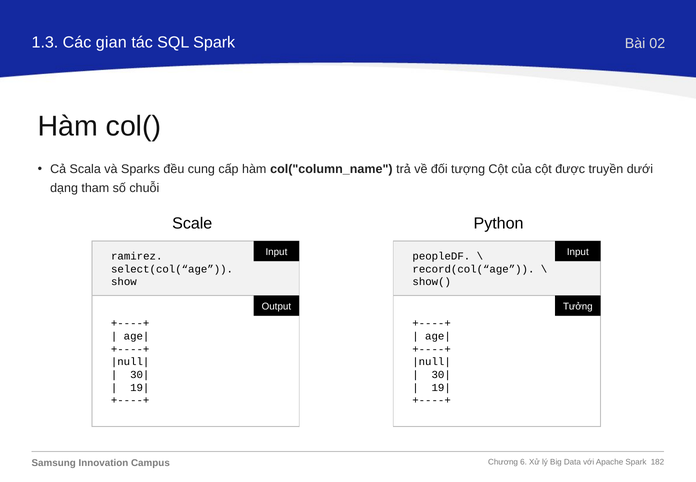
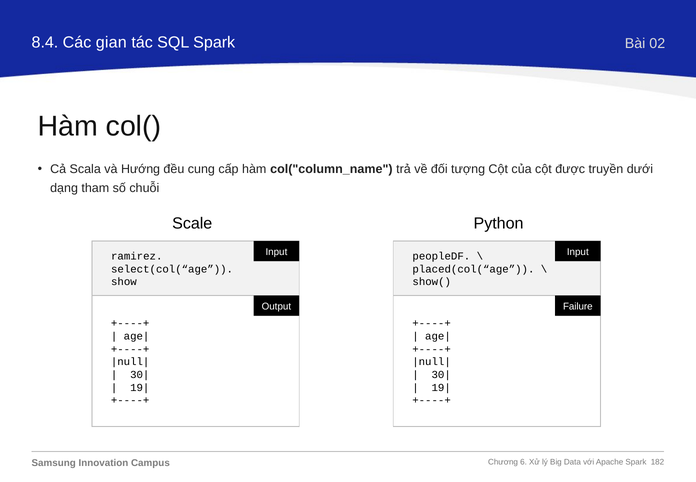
1.3: 1.3 -> 8.4
Sparks: Sparks -> Hướng
record(col(“age: record(col(“age -> placed(col(“age
Tưởng: Tưởng -> Failure
